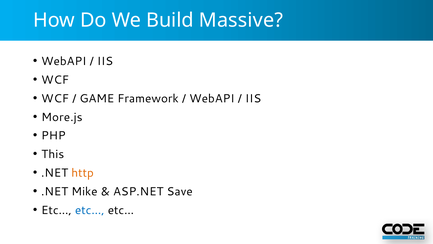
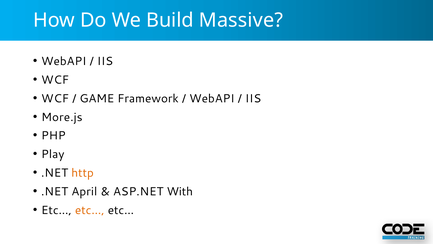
This: This -> Play
Mike: Mike -> April
Save: Save -> With
etc… at (90, 210) colour: blue -> orange
